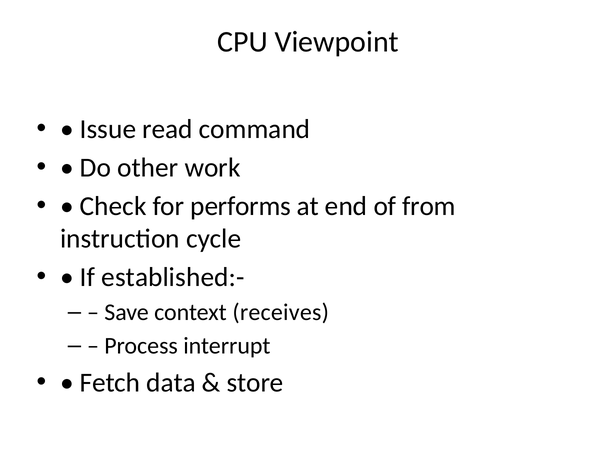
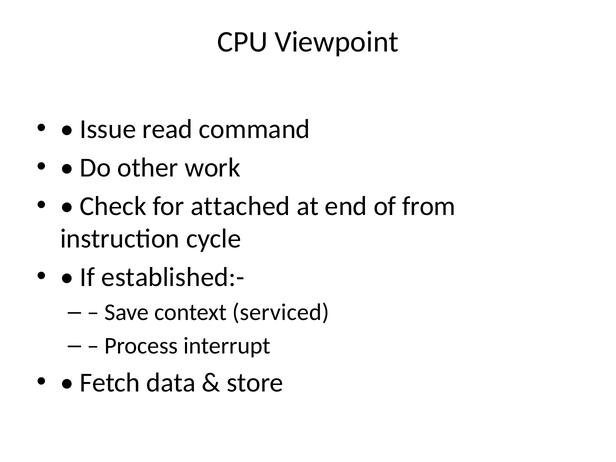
performs: performs -> attached
receives: receives -> serviced
